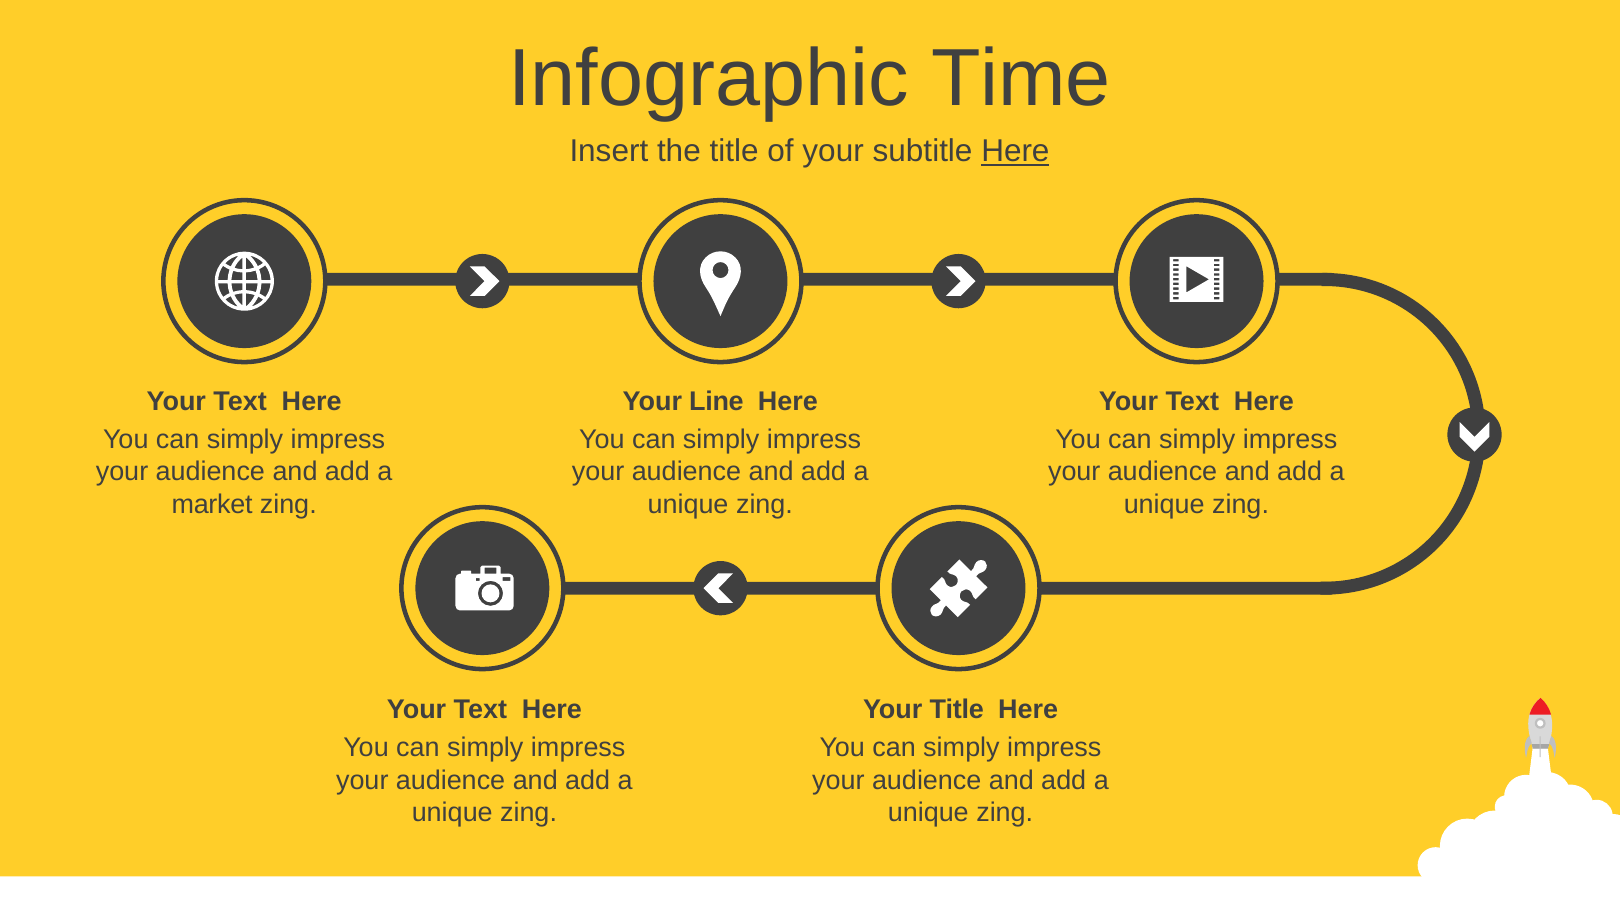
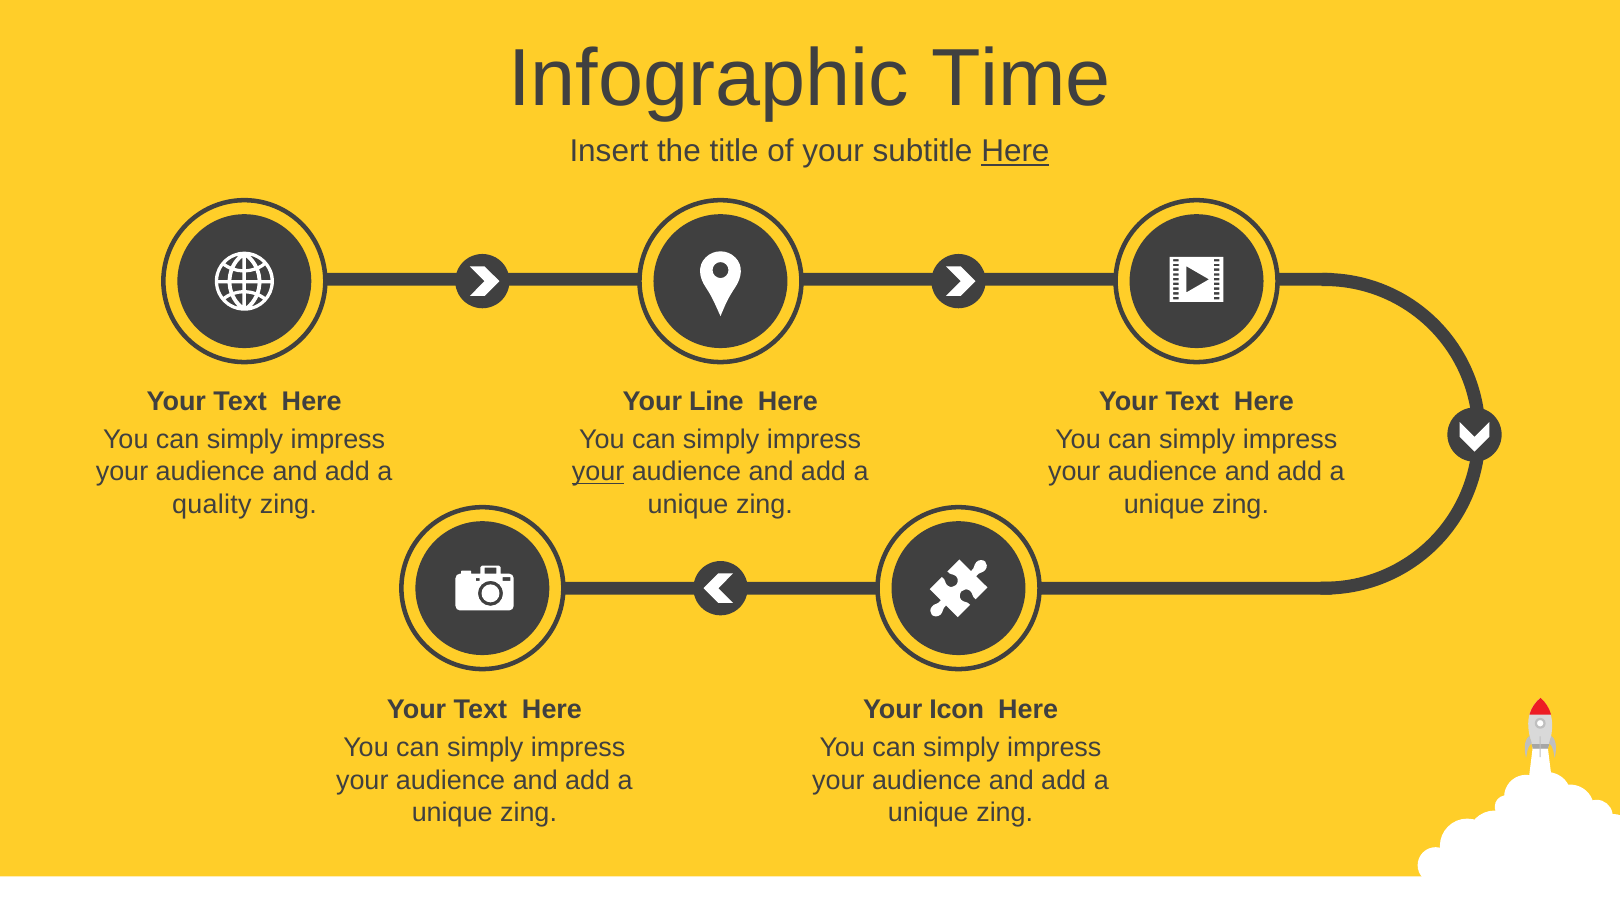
your at (598, 472) underline: none -> present
market: market -> quality
Your Title: Title -> Icon
